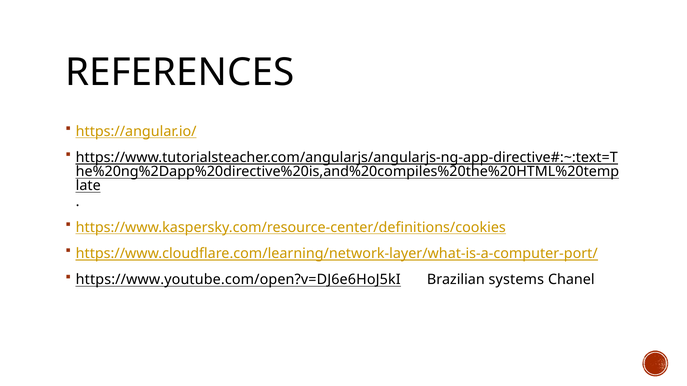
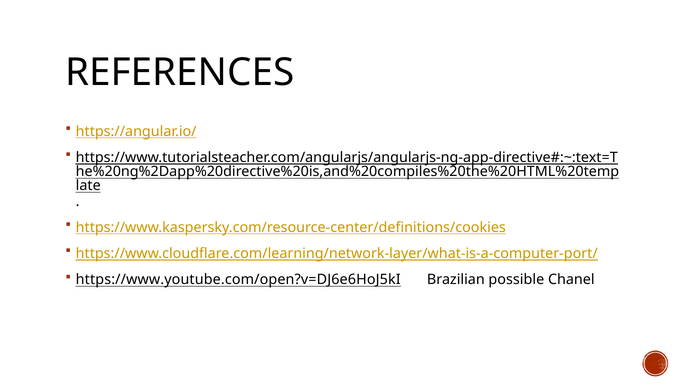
systems: systems -> possible
